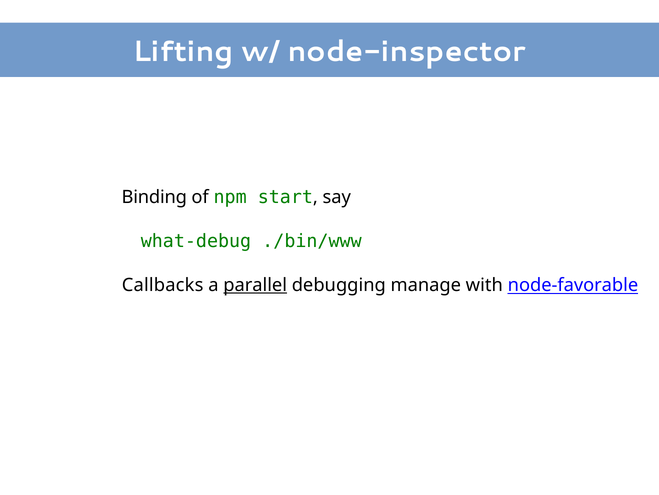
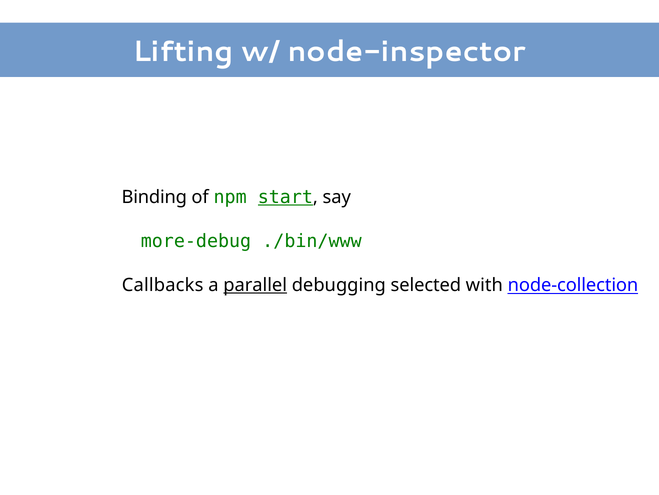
start underline: none -> present
what-debug: what-debug -> more-debug
manage: manage -> selected
node-favorable: node-favorable -> node-collection
